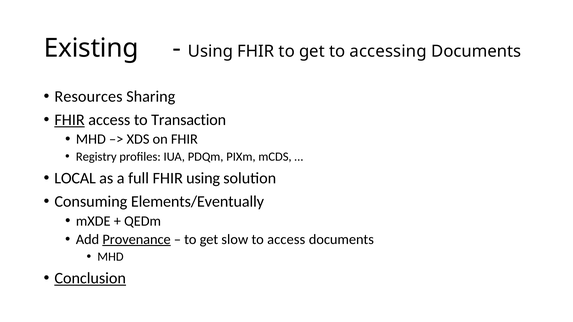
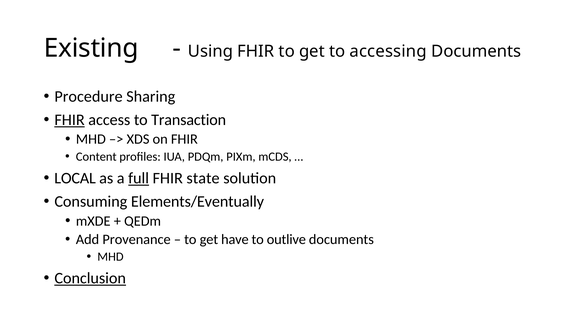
Resources: Resources -> Procedure
Registry: Registry -> Content
full underline: none -> present
FHIR using: using -> state
Provenance underline: present -> none
slow: slow -> have
to access: access -> outlive
